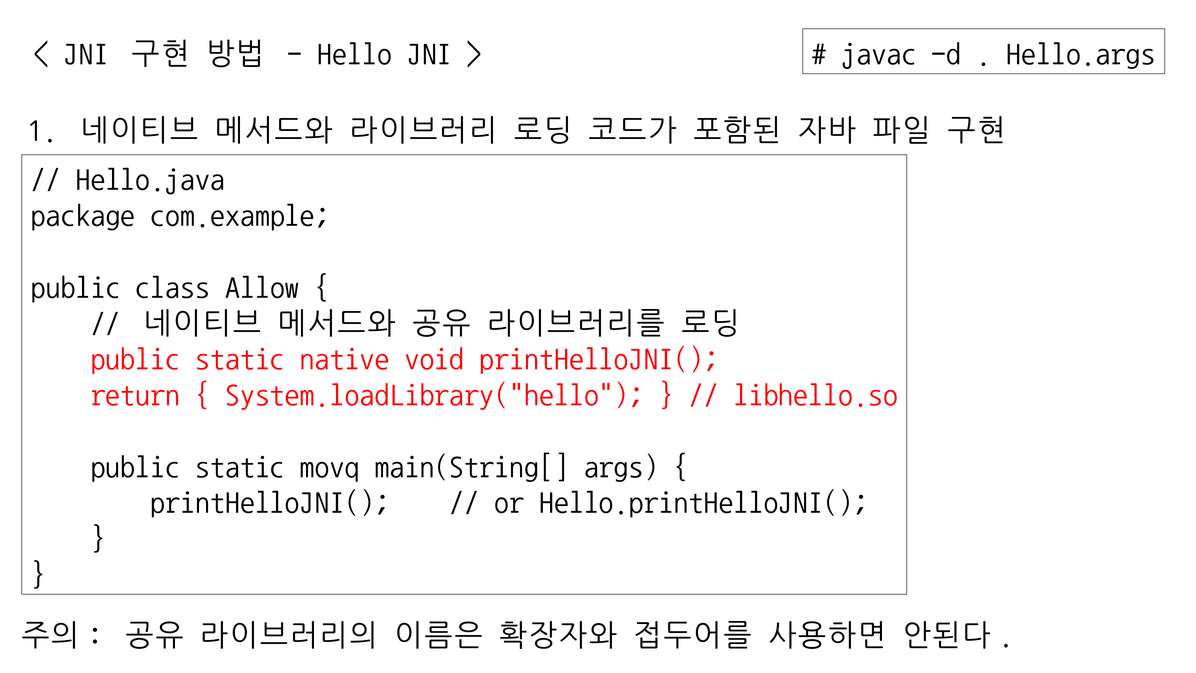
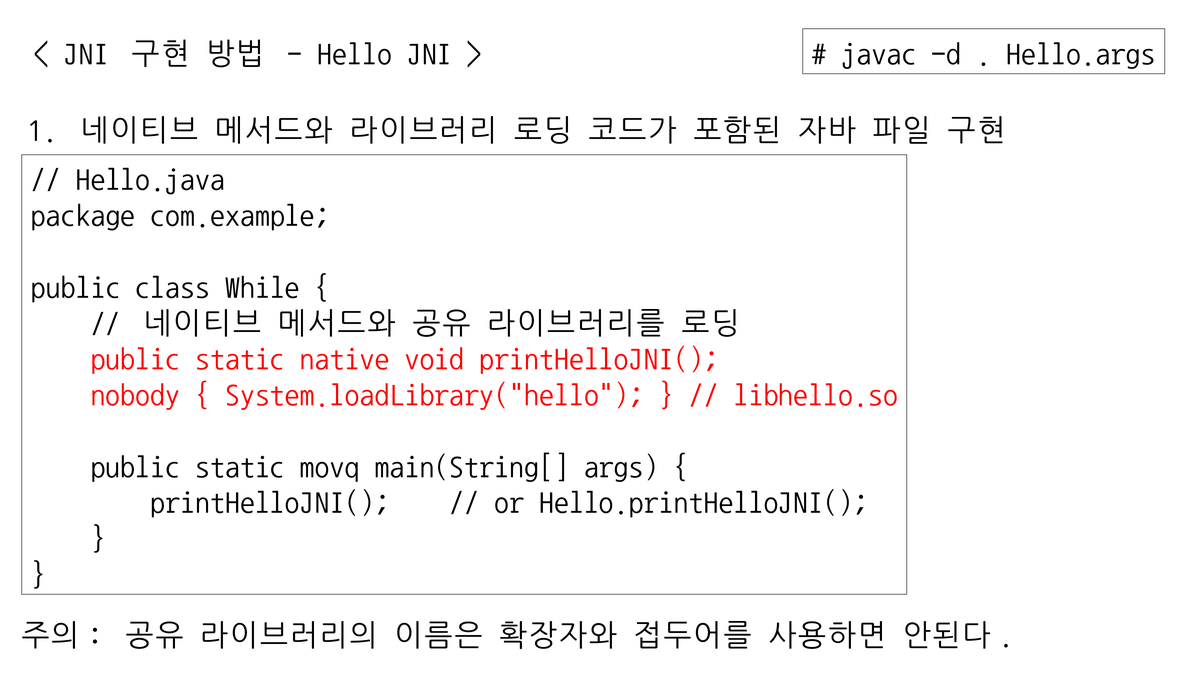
Allow: Allow -> While
return: return -> nobody
